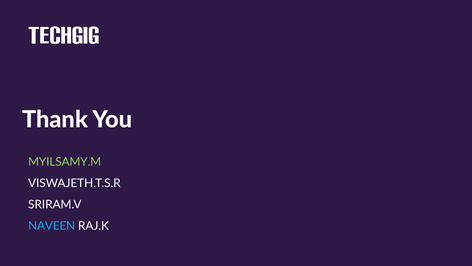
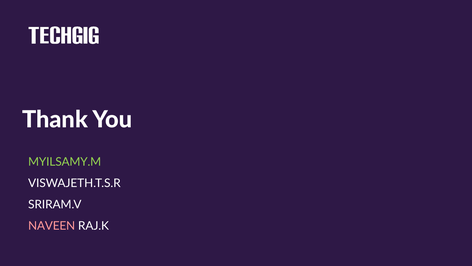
NAVEEN colour: light blue -> pink
